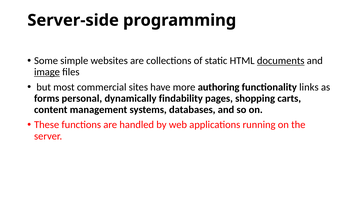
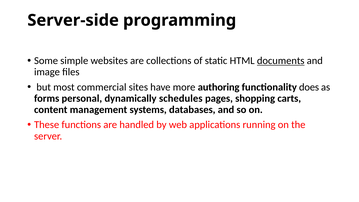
image underline: present -> none
links: links -> does
findability: findability -> schedules
